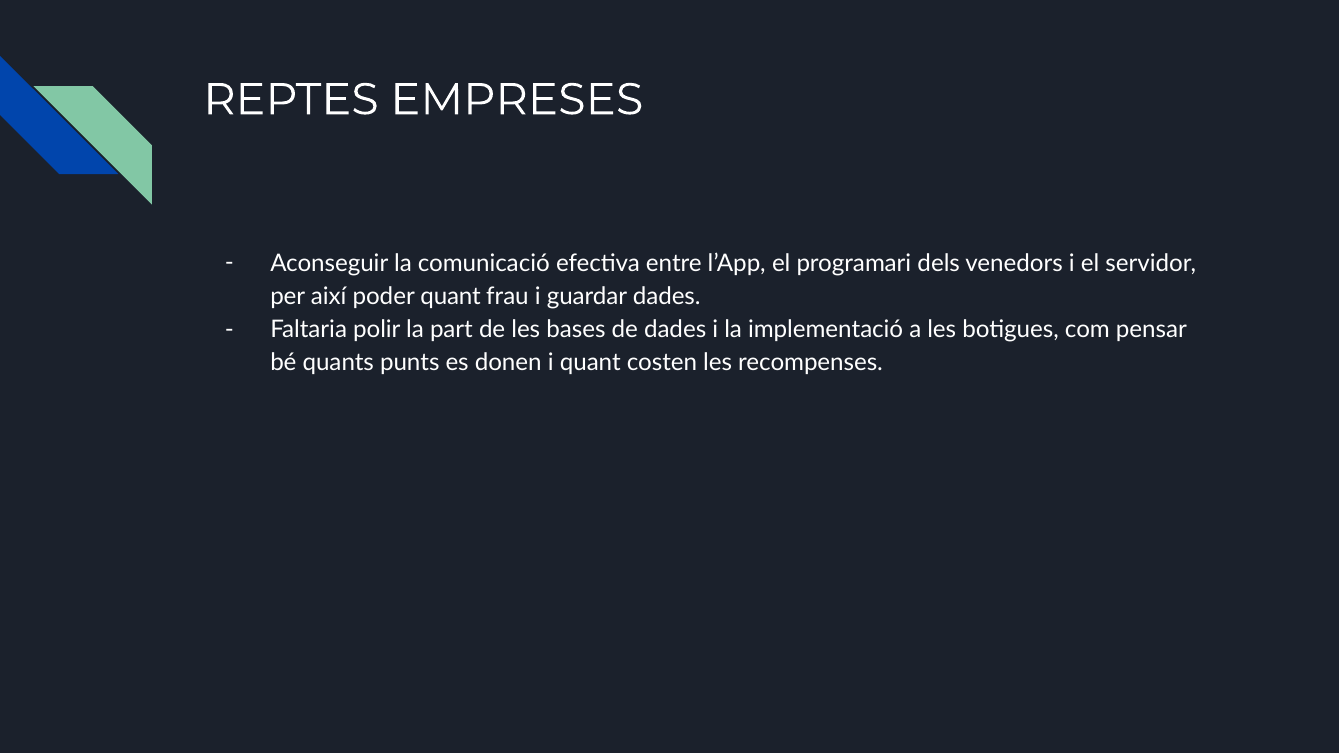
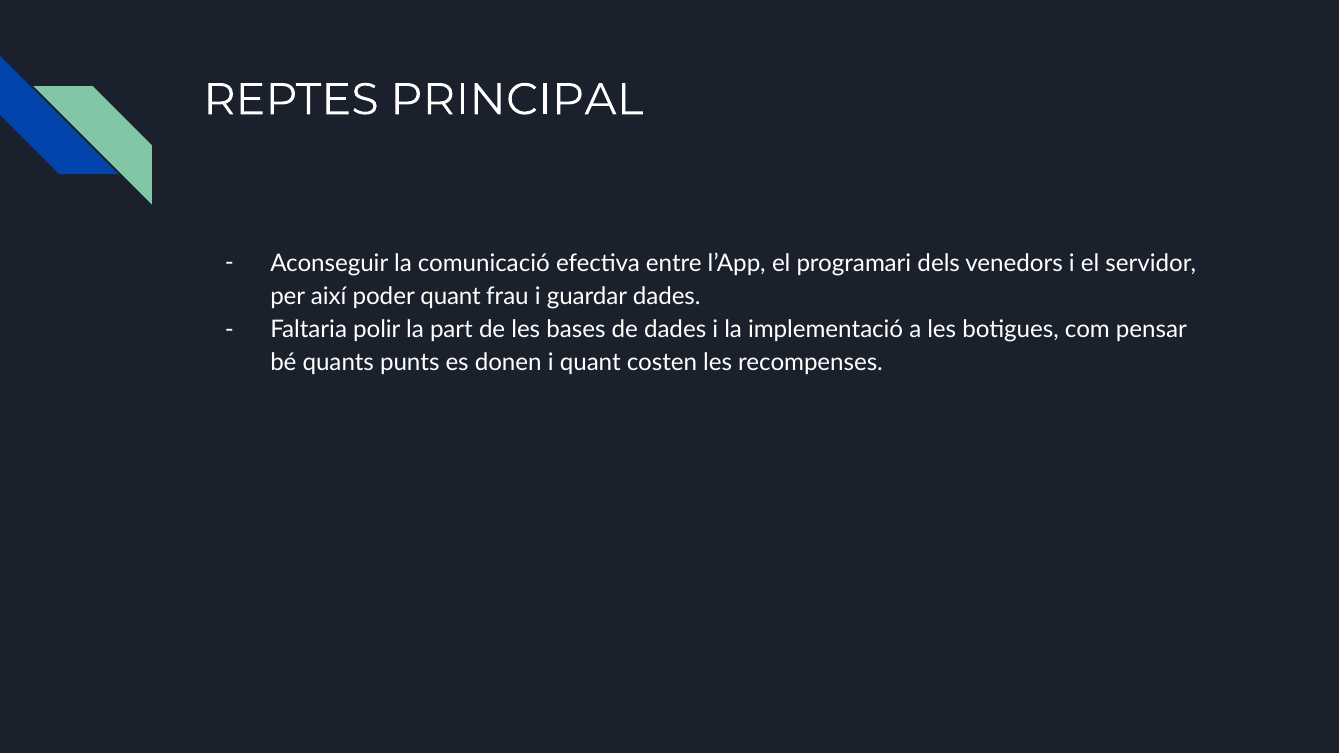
EMPRESES: EMPRESES -> PRINCIPAL
